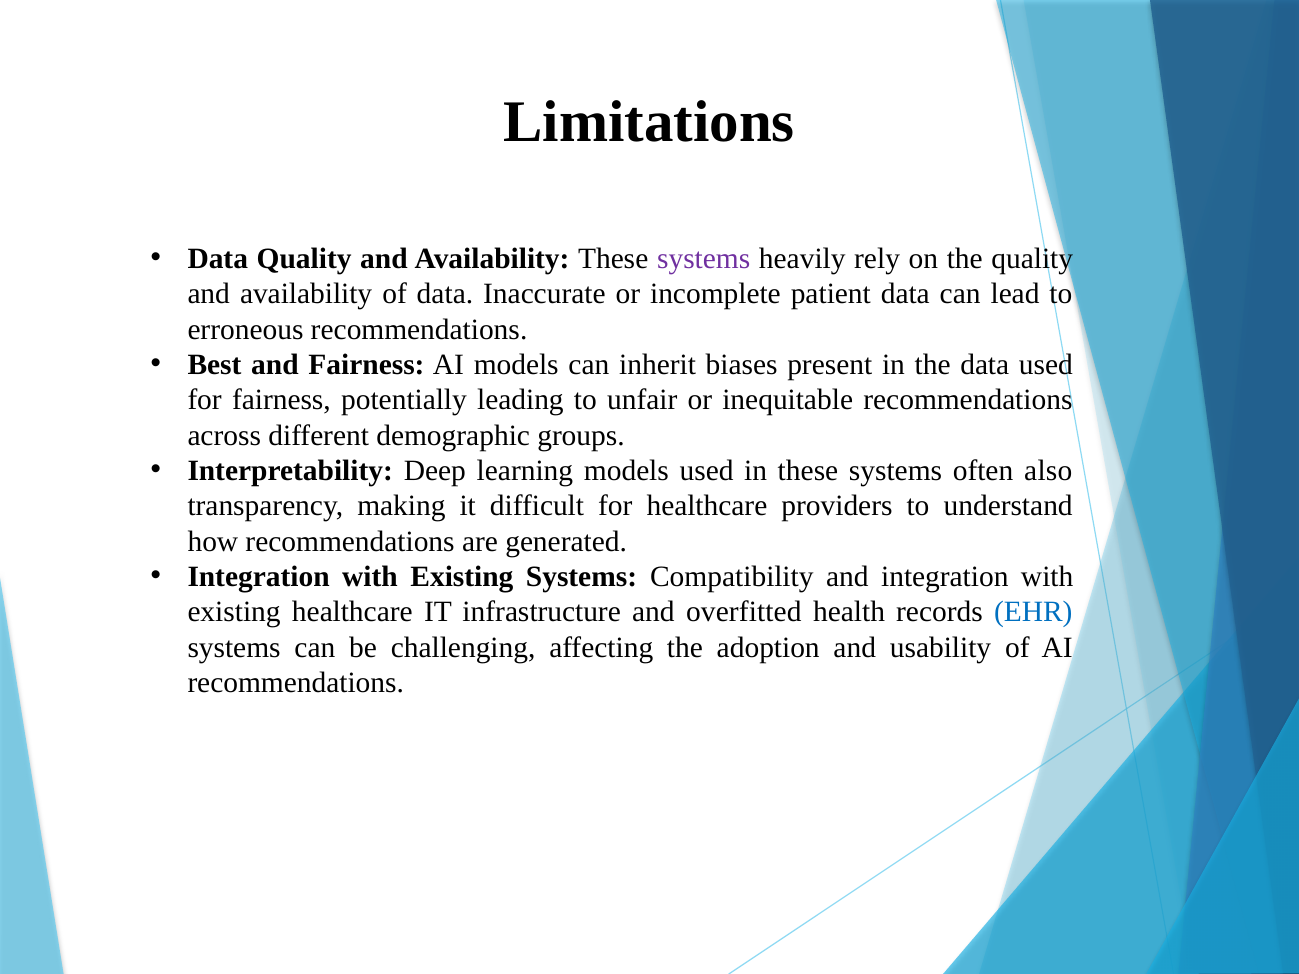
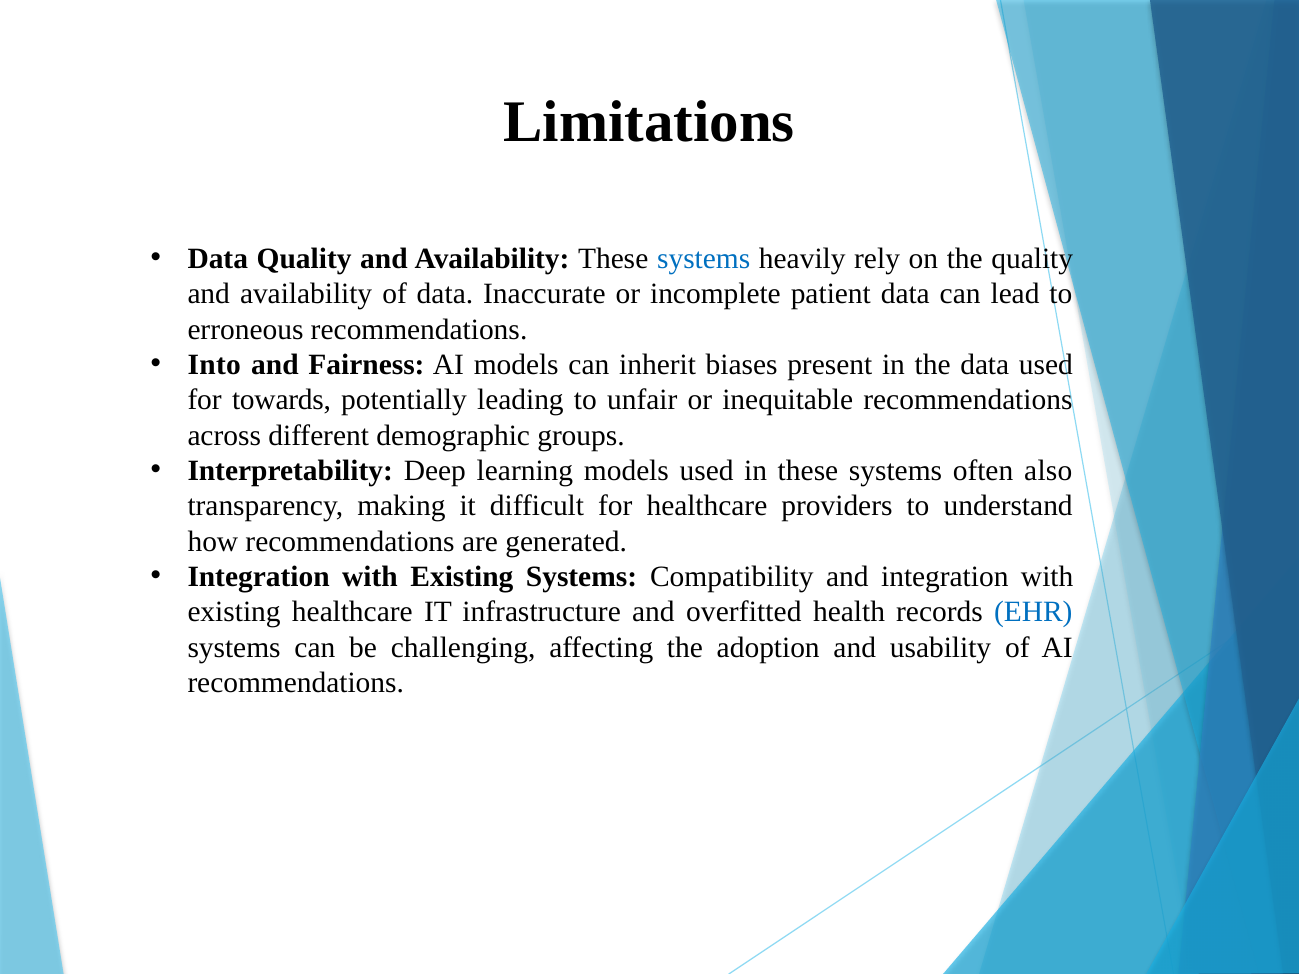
systems at (704, 259) colour: purple -> blue
Best: Best -> Into
for fairness: fairness -> towards
